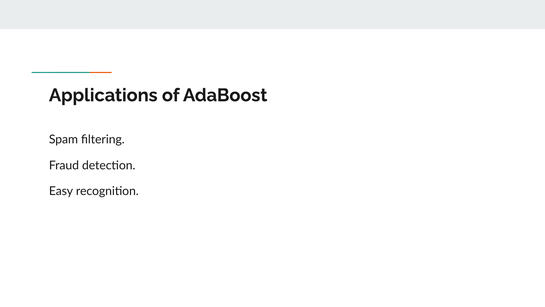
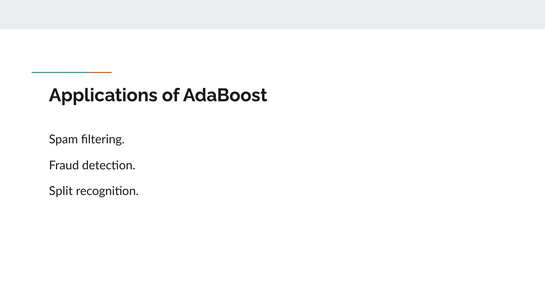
Easy: Easy -> Split
